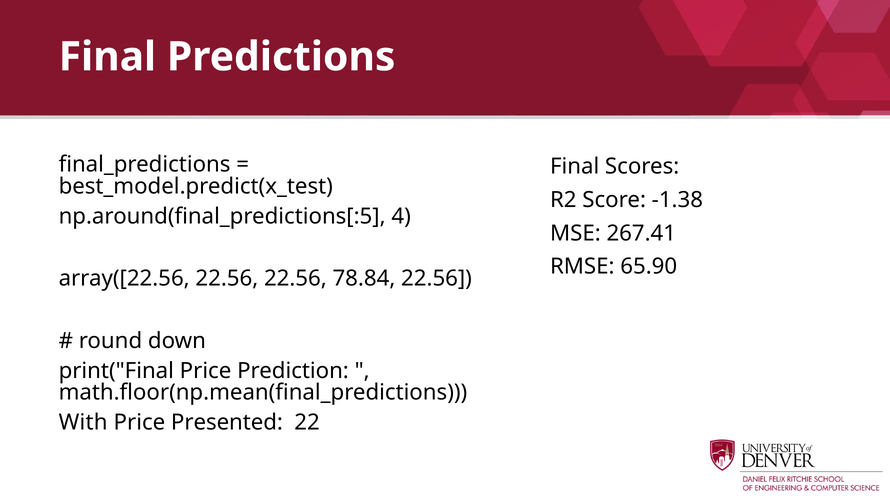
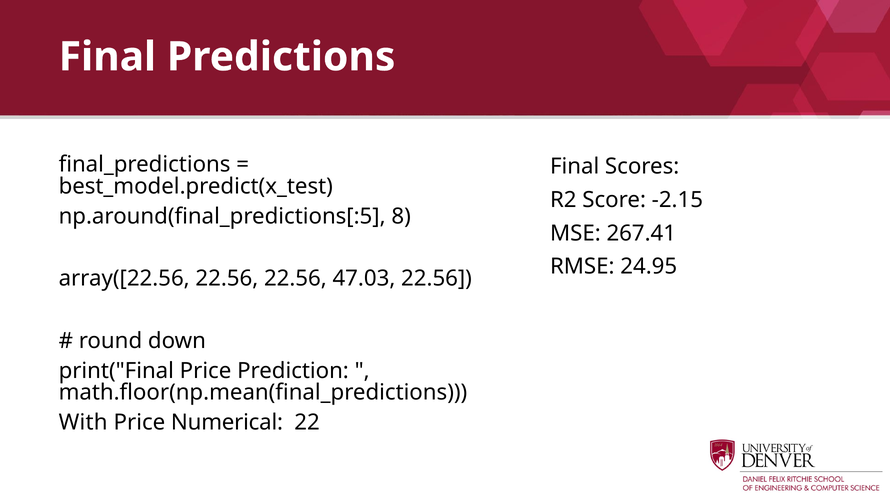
-1.38: -1.38 -> -2.15
4: 4 -> 8
65.90: 65.90 -> 24.95
78.84: 78.84 -> 47.03
Presented: Presented -> Numerical
